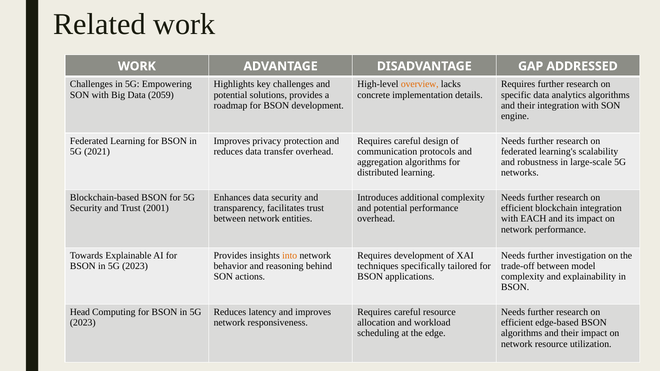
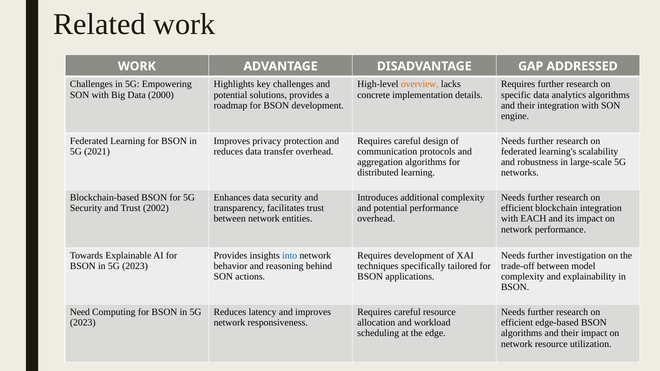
2059: 2059 -> 2000
2001: 2001 -> 2002
into colour: orange -> blue
Head: Head -> Need
